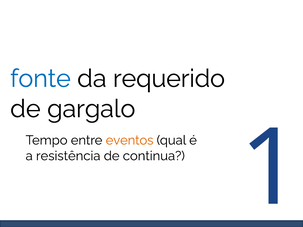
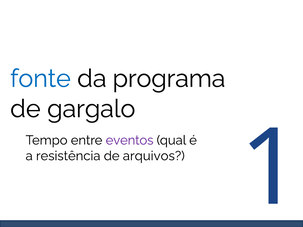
requerido: requerido -> programa
eventos colour: orange -> purple
continua: continua -> arquivos
